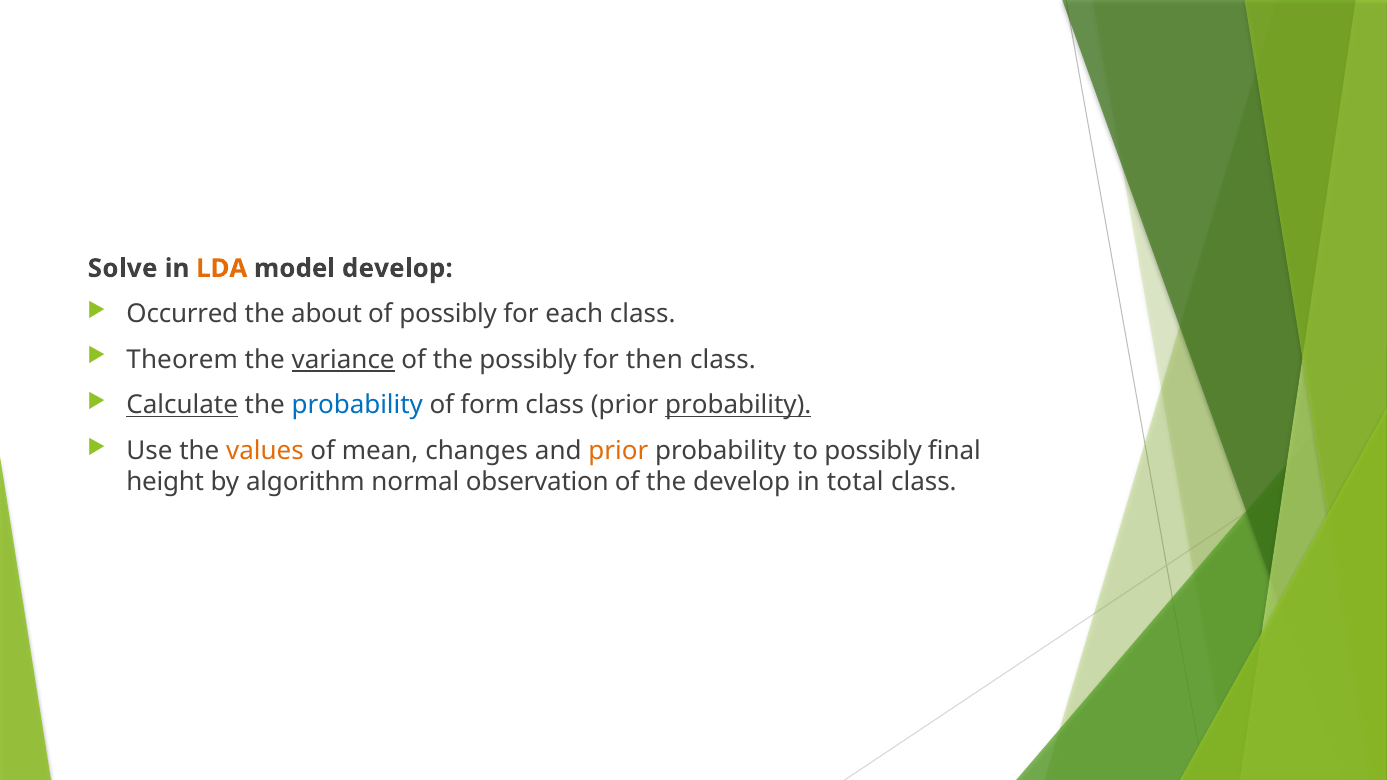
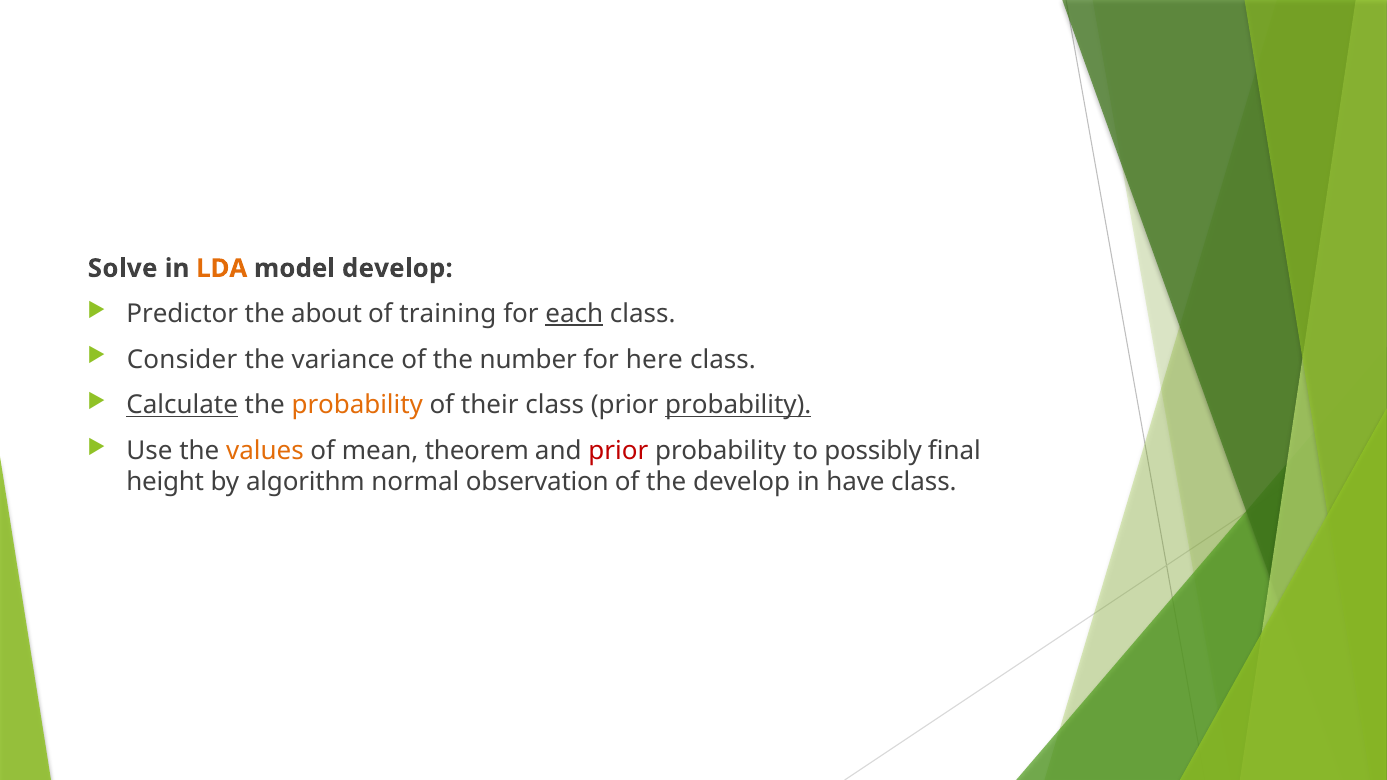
Occurred: Occurred -> Predictor
of possibly: possibly -> training
each underline: none -> present
Theorem: Theorem -> Consider
variance underline: present -> none
the possibly: possibly -> number
then: then -> here
probability at (357, 405) colour: blue -> orange
form: form -> their
changes: changes -> theorem
prior at (618, 451) colour: orange -> red
total: total -> have
